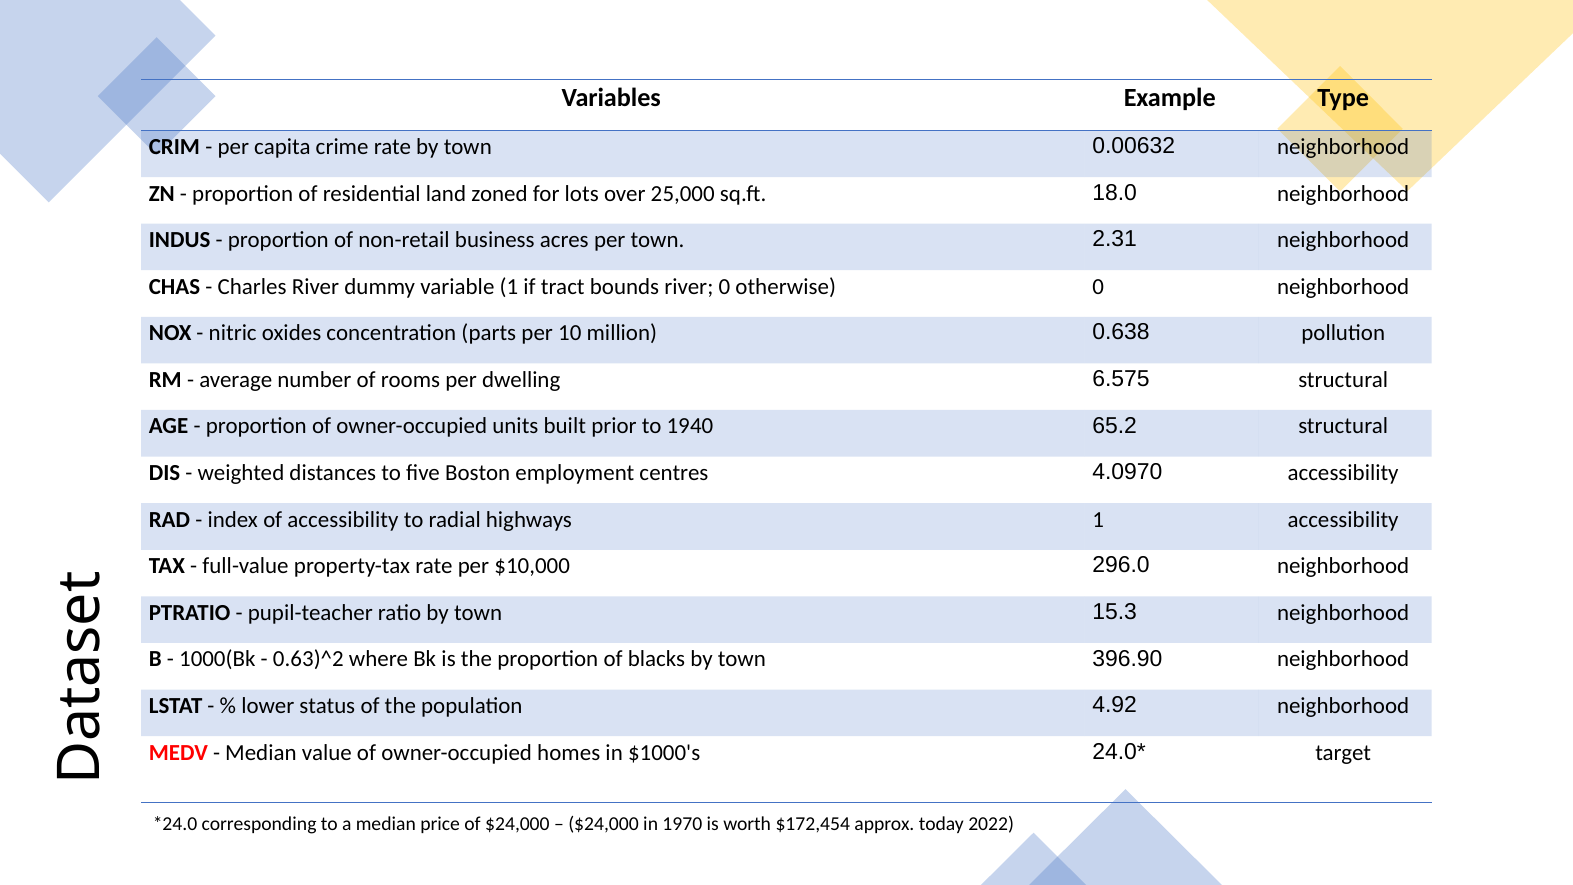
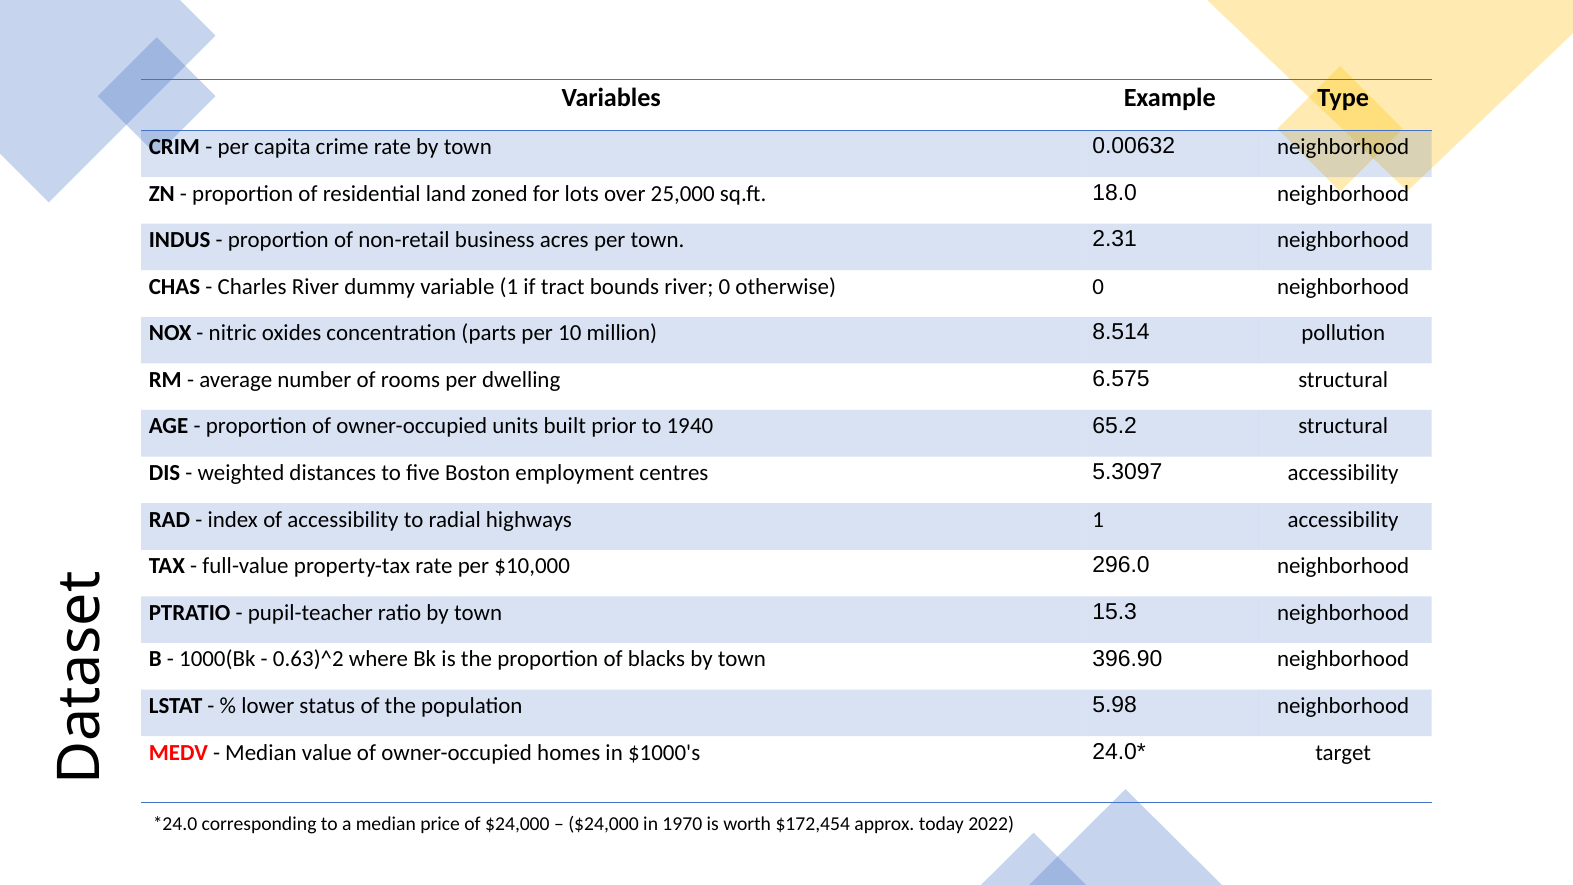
0.638: 0.638 -> 8.514
4.0970: 4.0970 -> 5.3097
4.92: 4.92 -> 5.98
